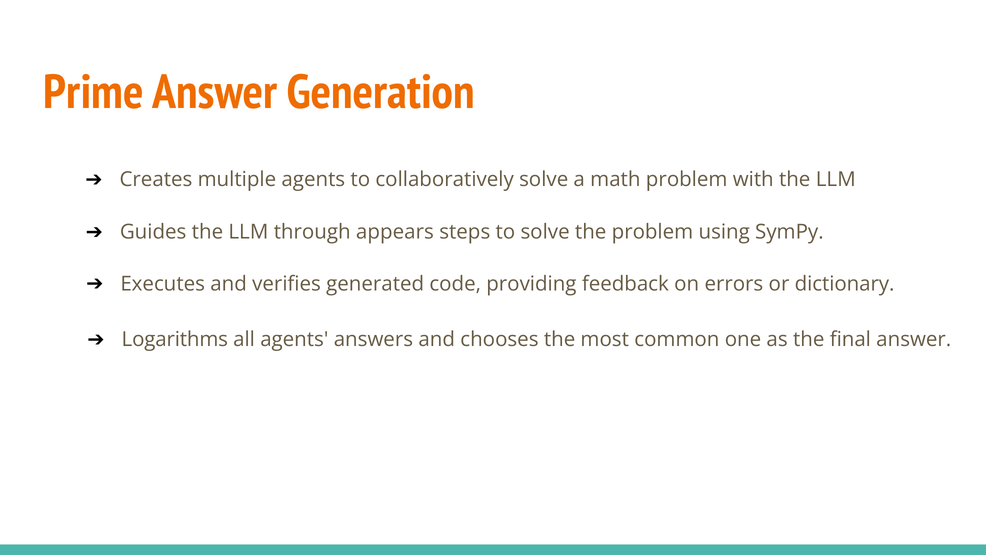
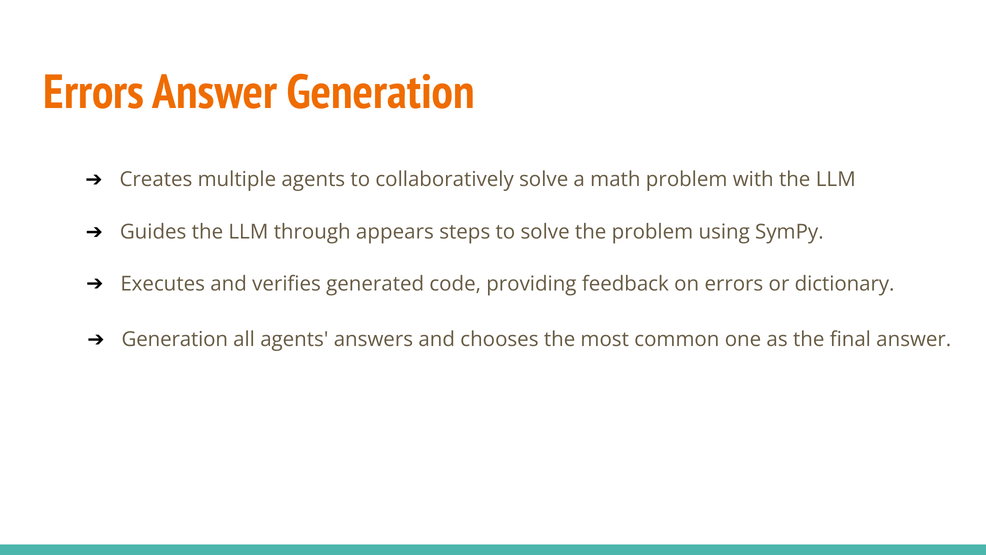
Prime at (94, 92): Prime -> Errors
Logarithms at (175, 339): Logarithms -> Generation
